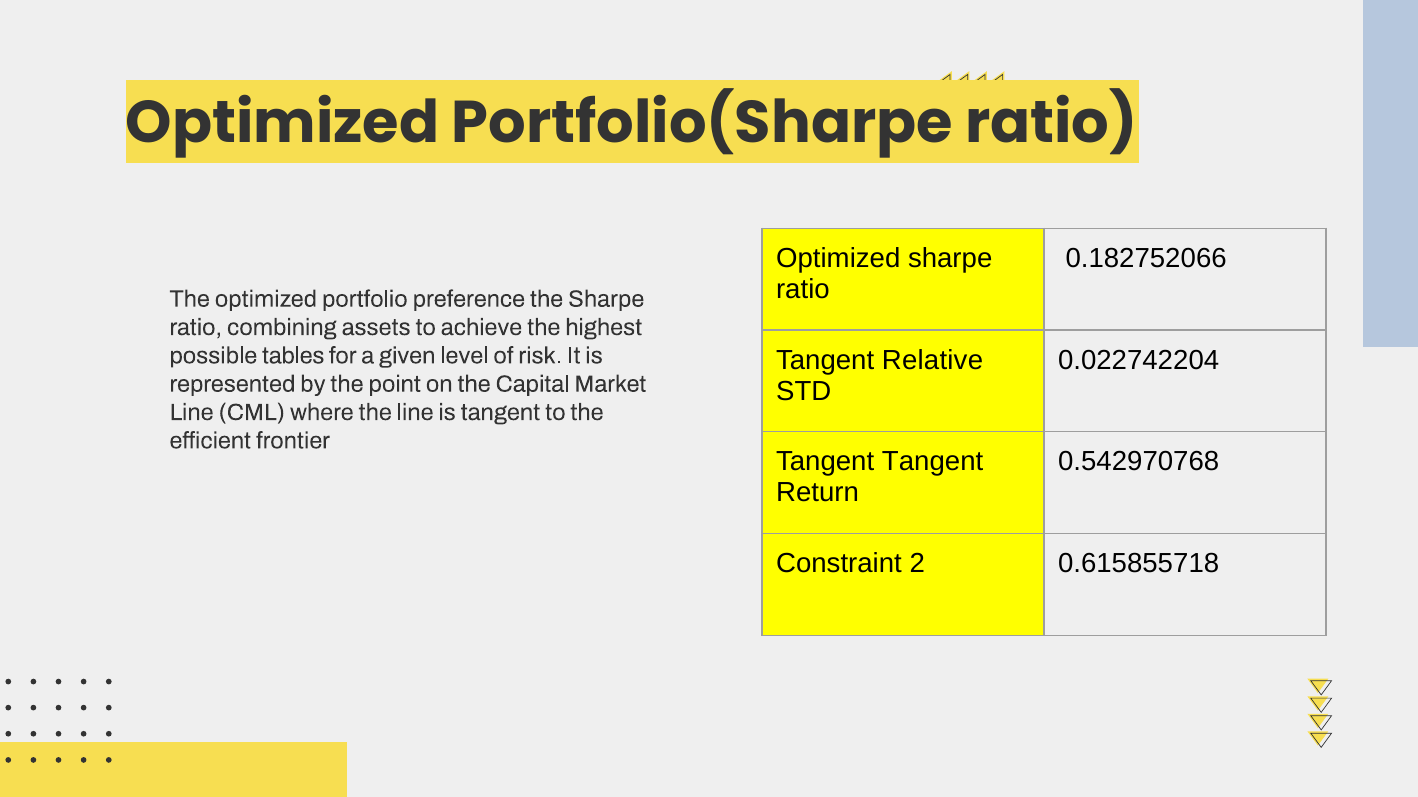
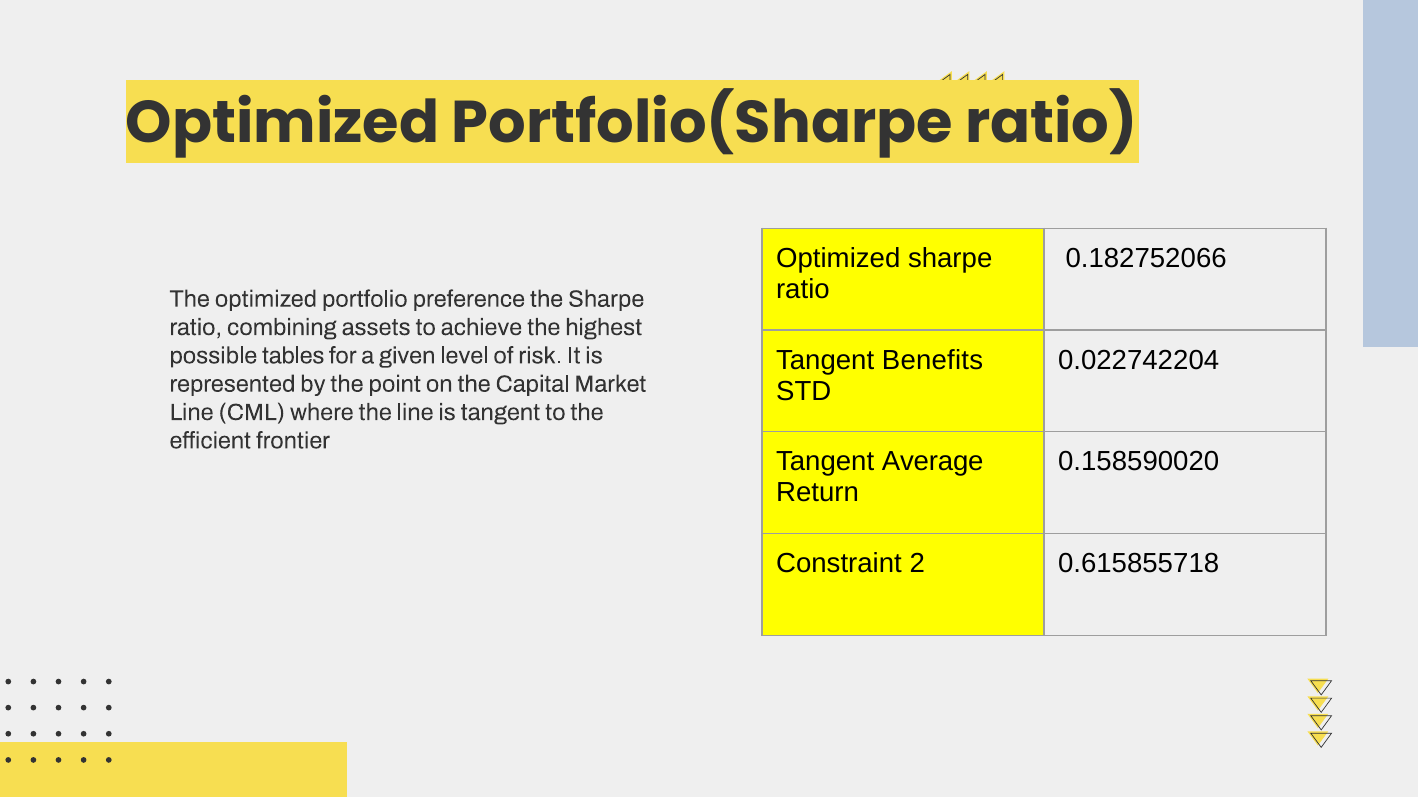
Relative: Relative -> Benefits
Tangent Tangent: Tangent -> Average
0.542970768: 0.542970768 -> 0.158590020
